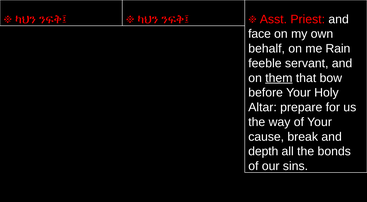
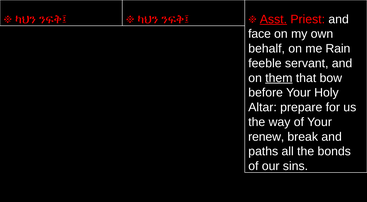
Asst underline: none -> present
cause: cause -> renew
depth: depth -> paths
